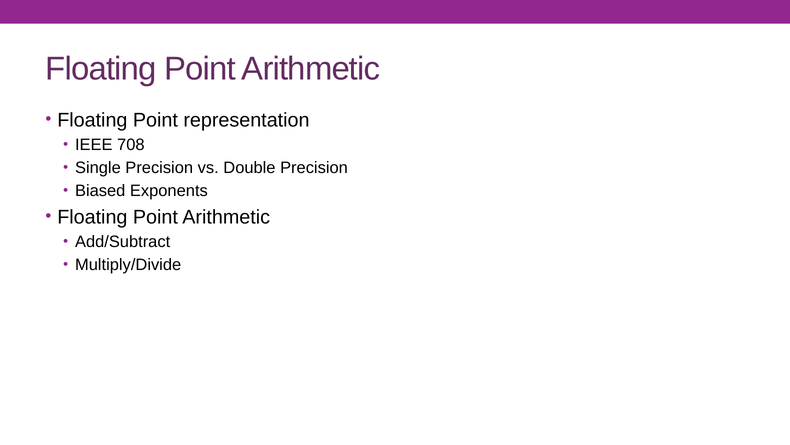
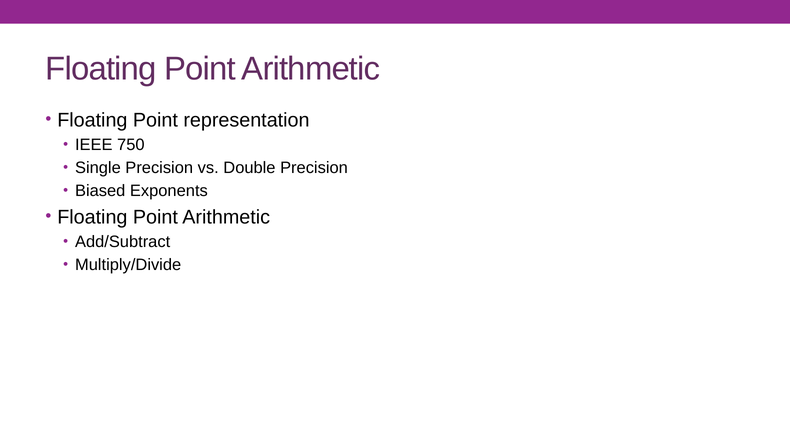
708: 708 -> 750
